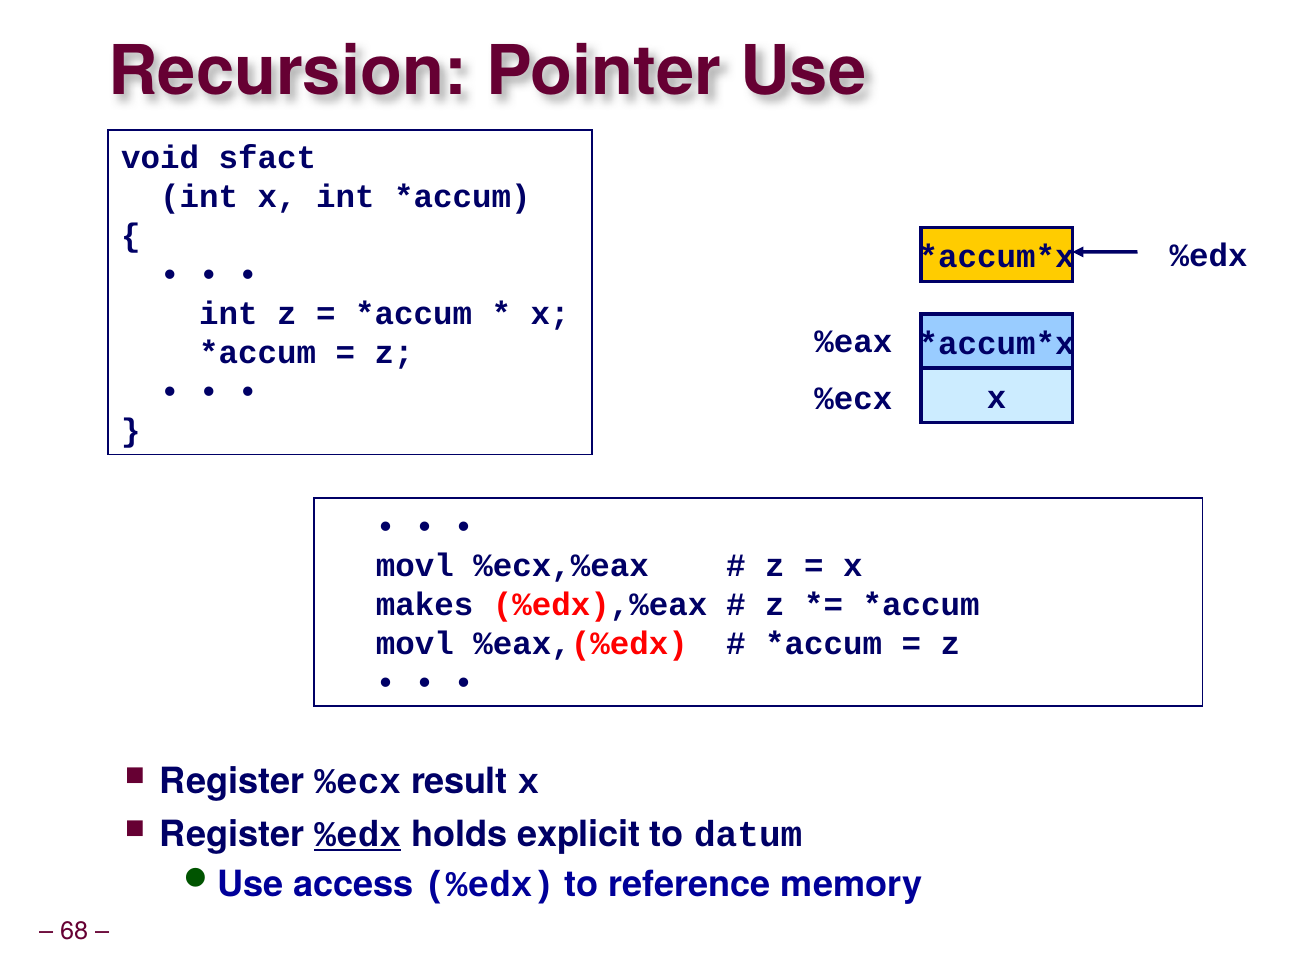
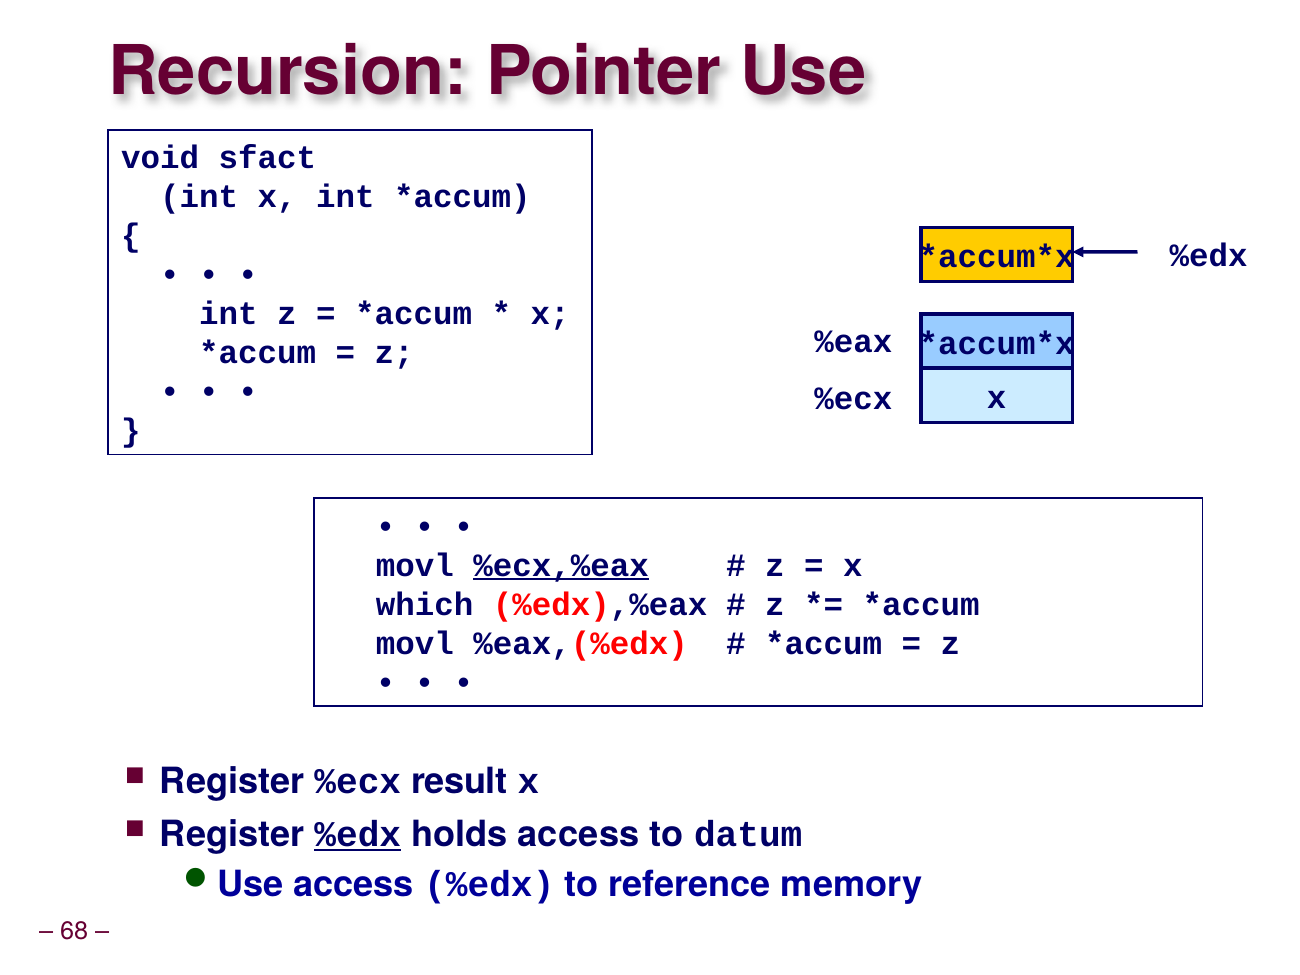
%ecx,%eax underline: none -> present
makes: makes -> which
holds explicit: explicit -> access
